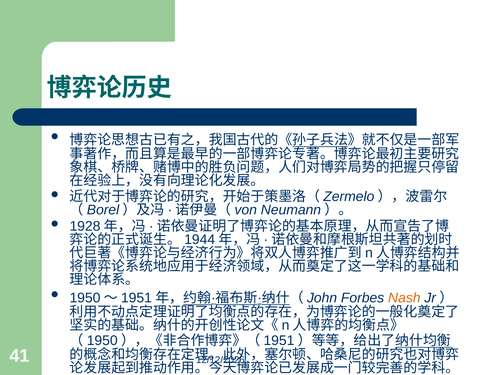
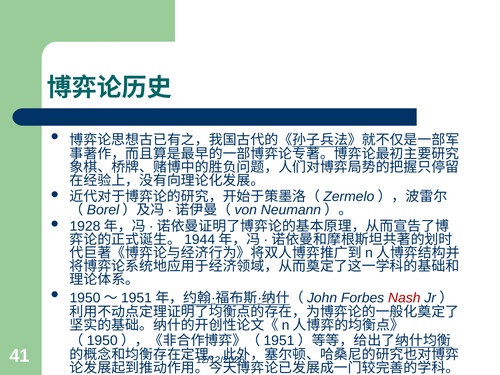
Nash colour: orange -> red
